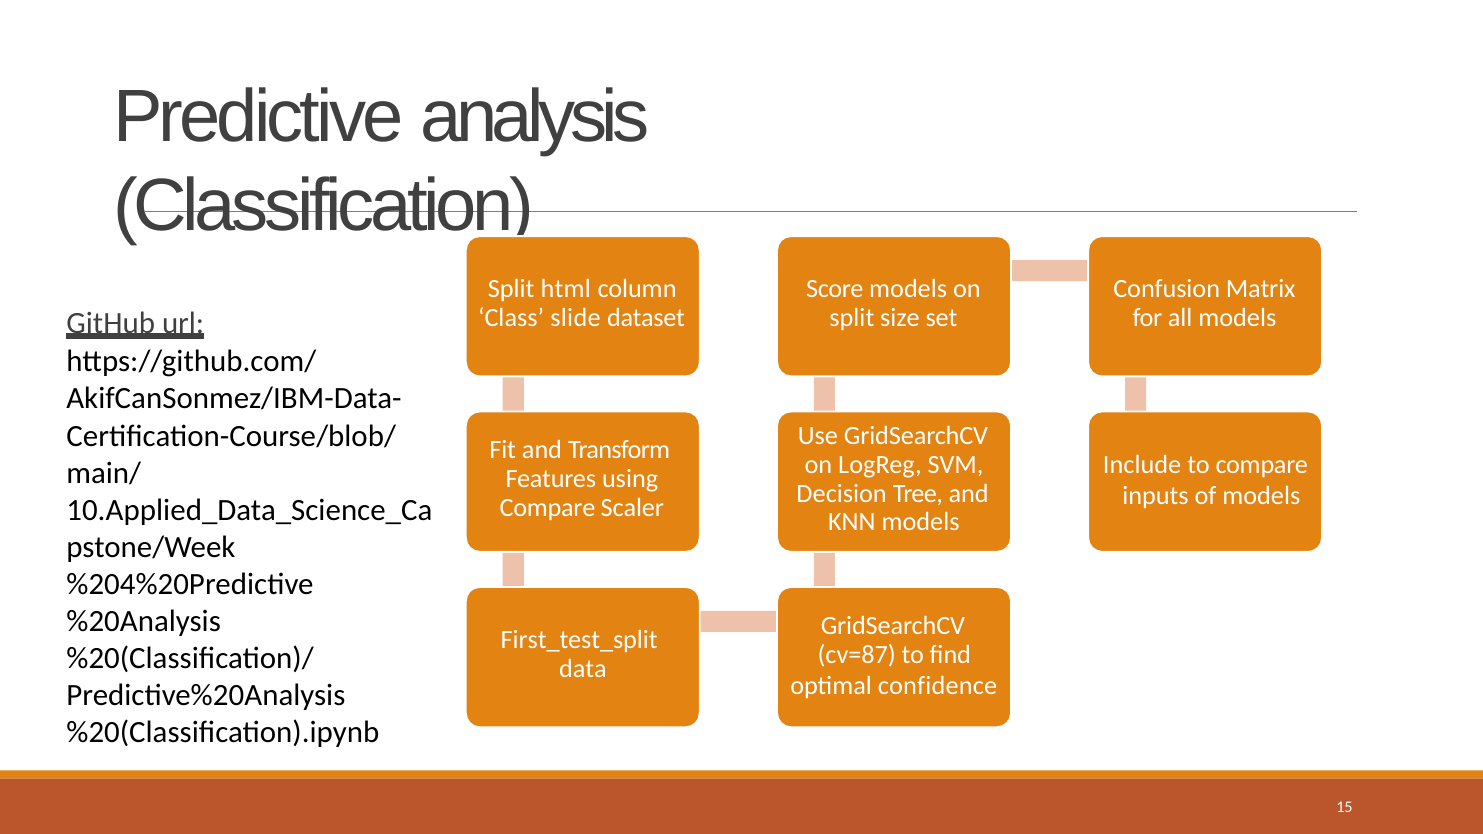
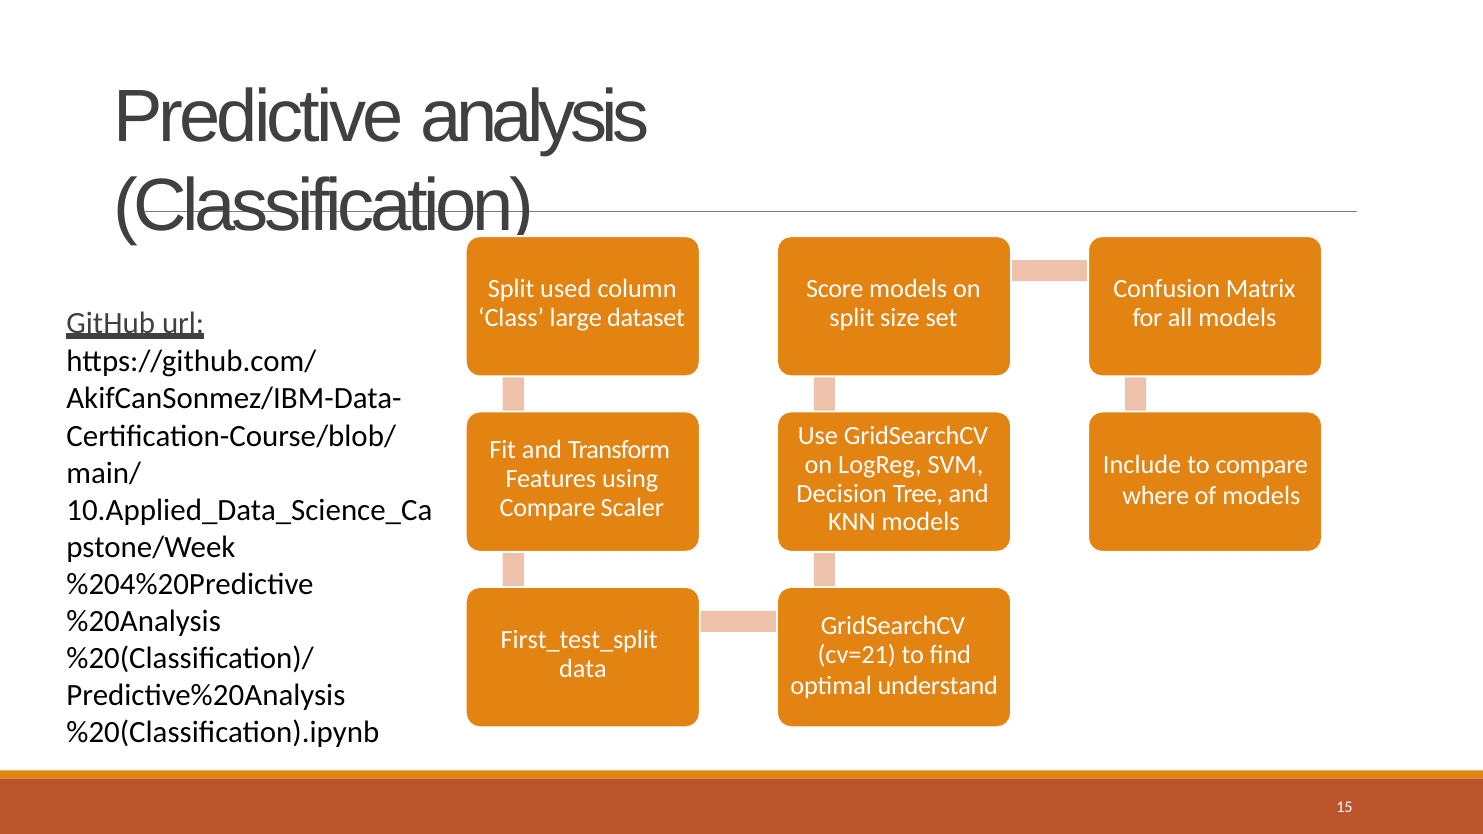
html: html -> used
slide: slide -> large
inputs: inputs -> where
cv=87: cv=87 -> cv=21
confidence: confidence -> understand
